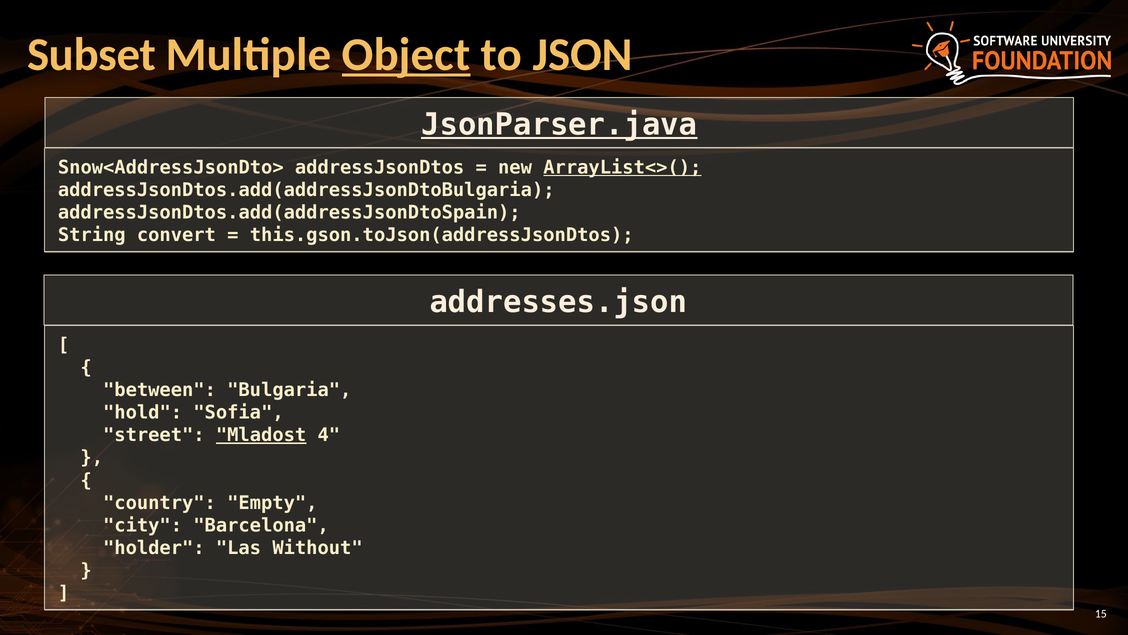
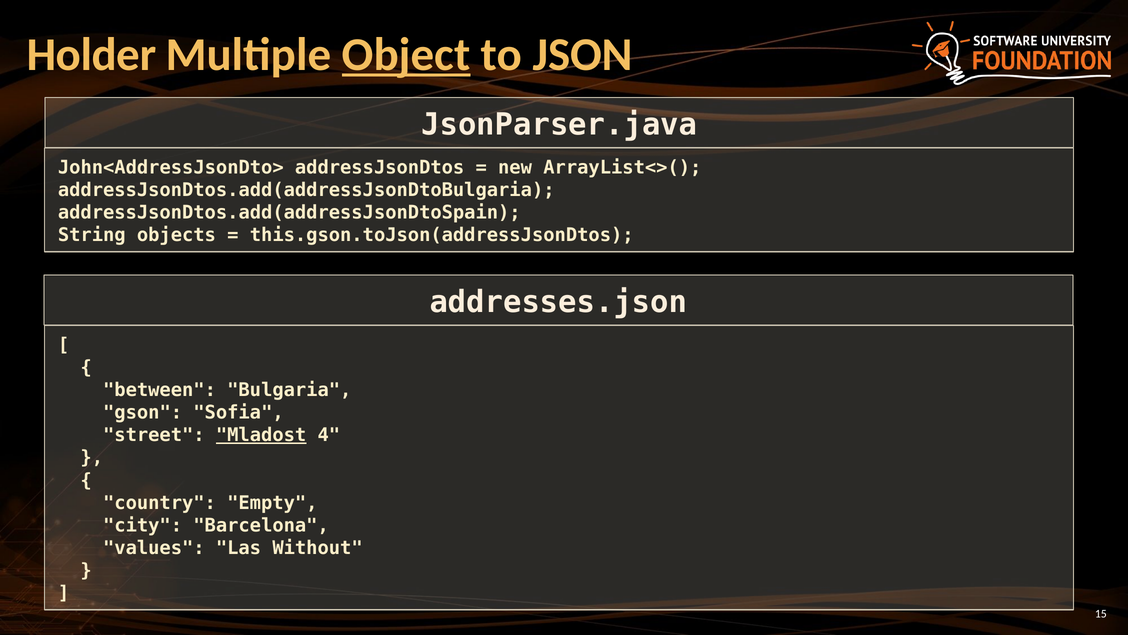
Subset: Subset -> Holder
JsonParser.java underline: present -> none
Snow<AddressJsonDto>: Snow<AddressJsonDto> -> John<AddressJsonDto>
ArrayList<>( underline: present -> none
convert: convert -> objects
hold: hold -> gson
holder: holder -> values
